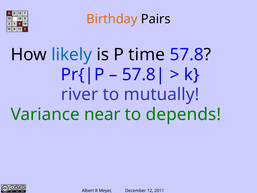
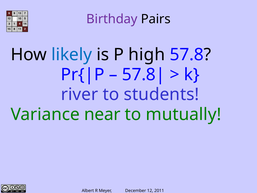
Birthday colour: orange -> purple
time: time -> high
mutually: mutually -> students
depends: depends -> mutually
